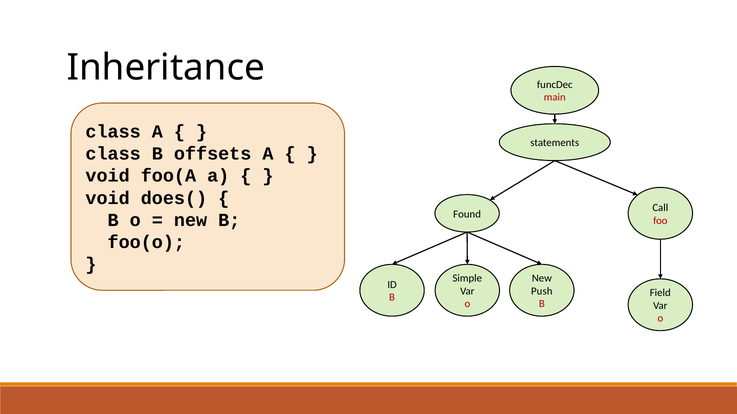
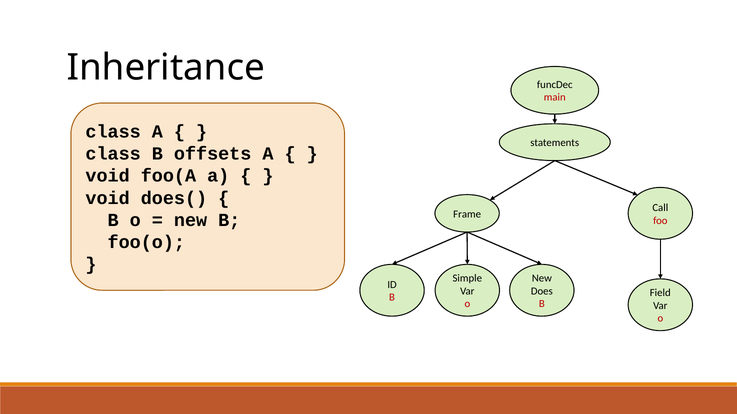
Found: Found -> Frame
Push: Push -> Does
